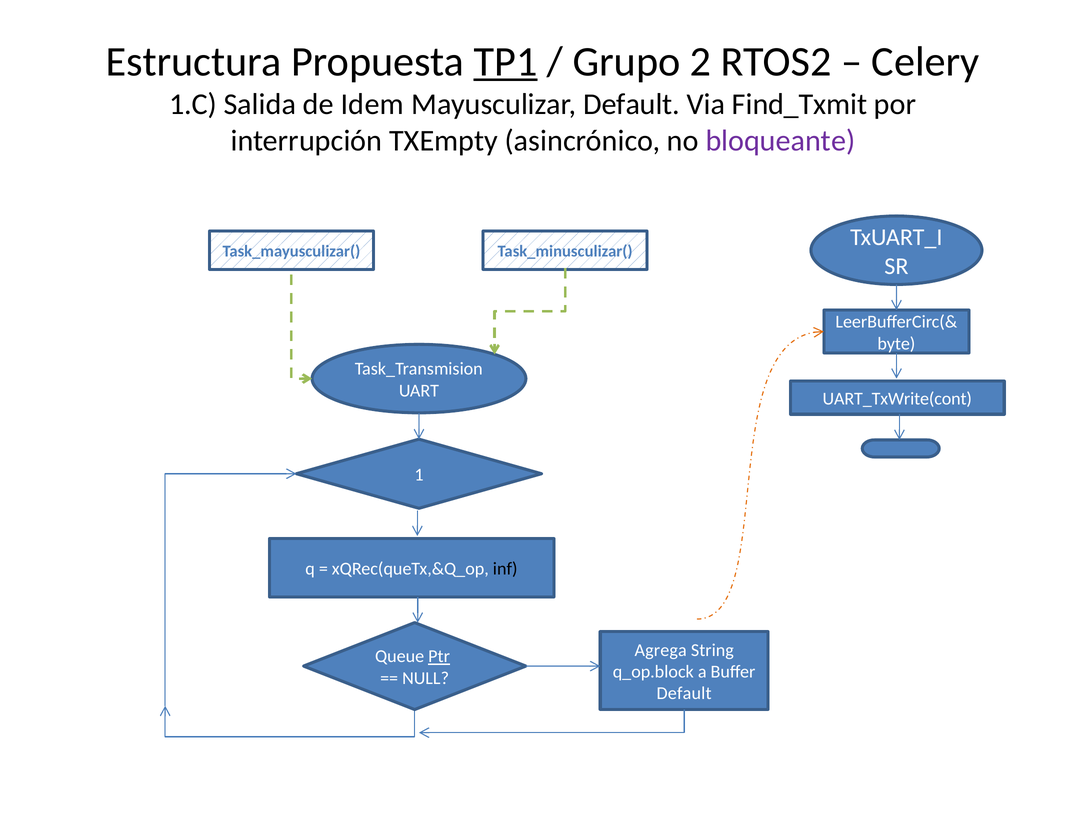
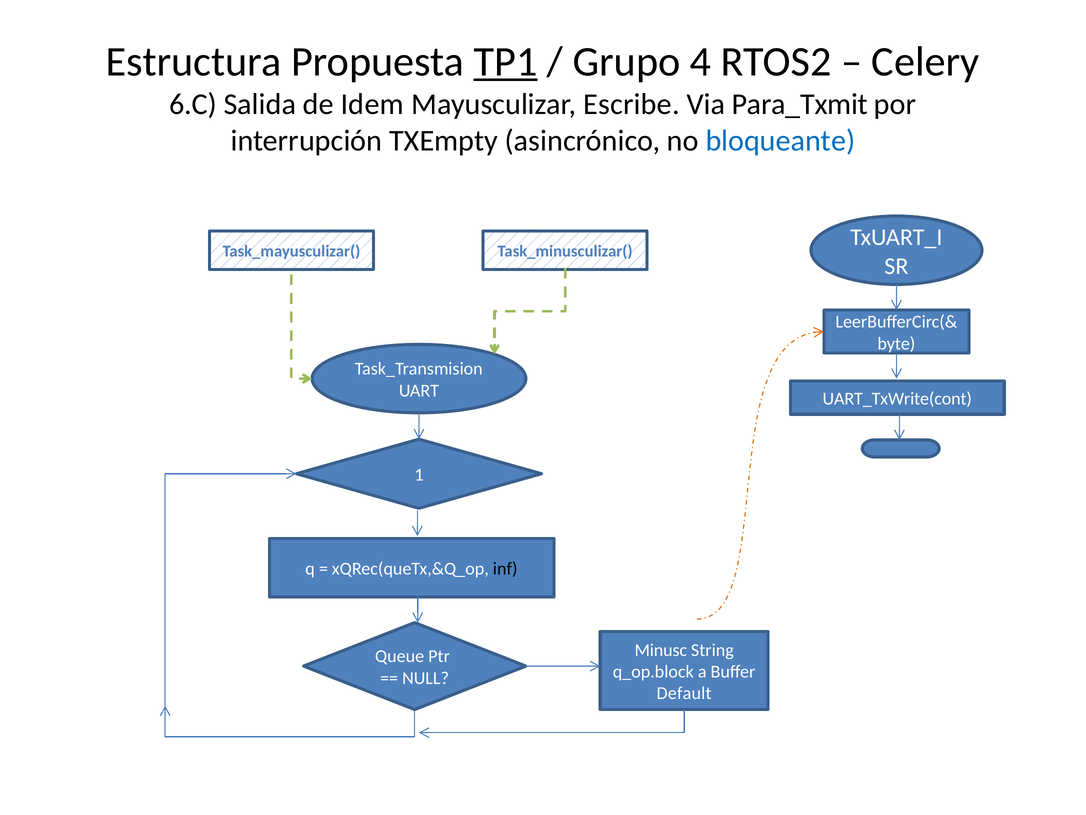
2: 2 -> 4
1.C: 1.C -> 6.C
Mayusculizar Default: Default -> Escribe
Find_Txmit: Find_Txmit -> Para_Txmit
bloqueante colour: purple -> blue
Agrega: Agrega -> Minusc
Ptr underline: present -> none
